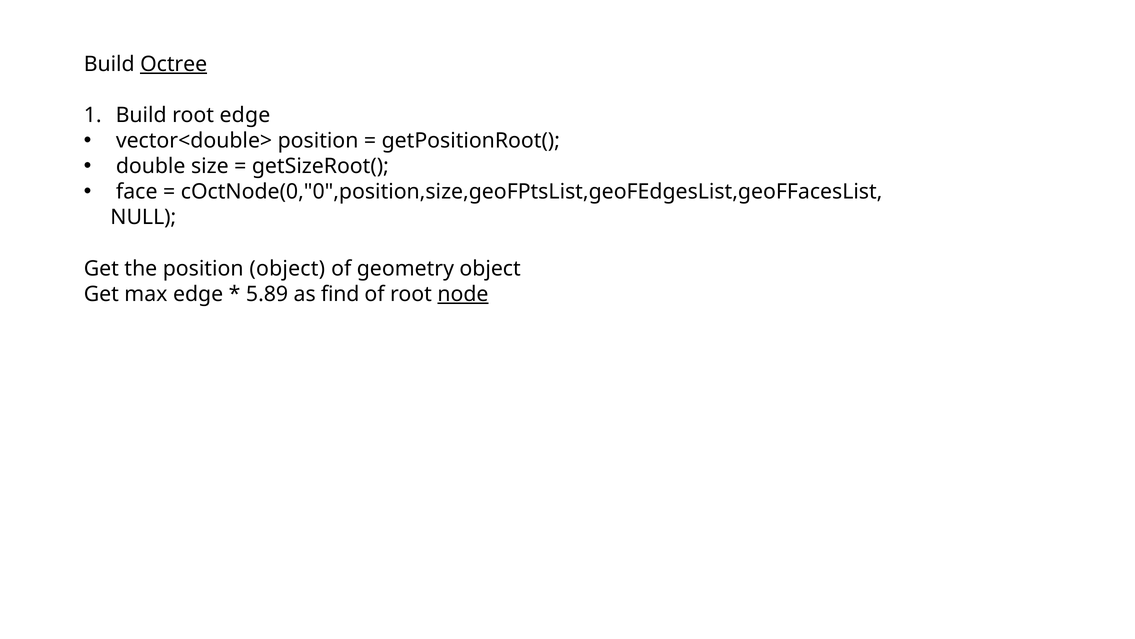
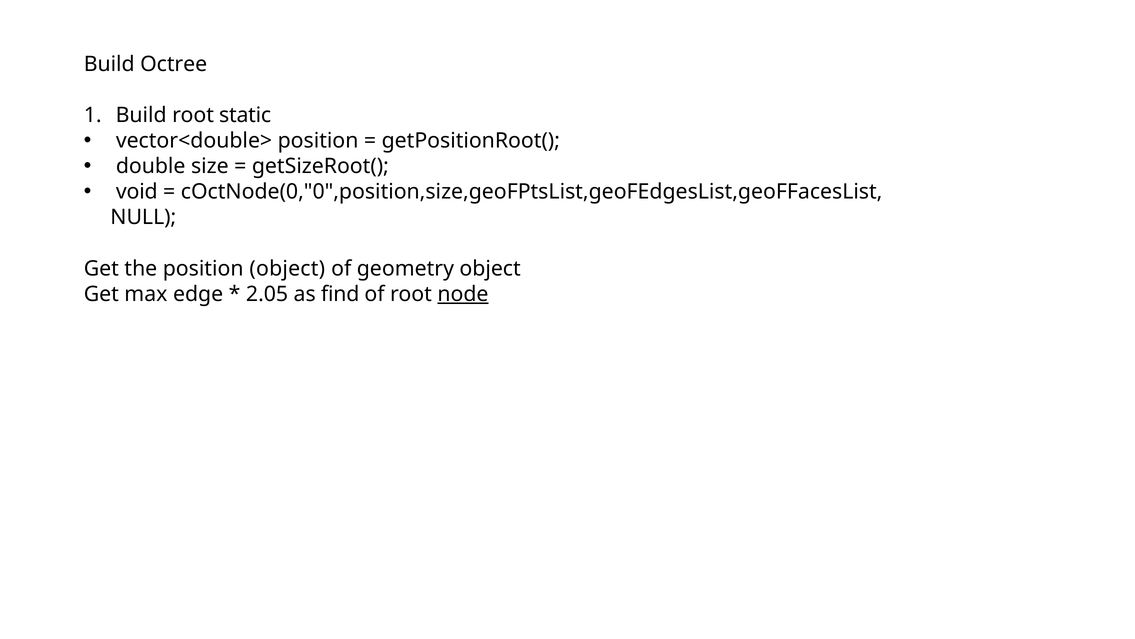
Octree underline: present -> none
root edge: edge -> static
face: face -> void
5.89: 5.89 -> 2.05
